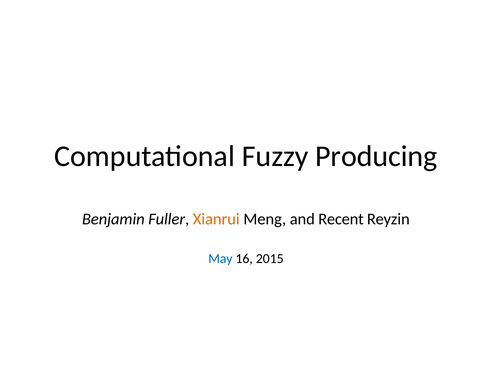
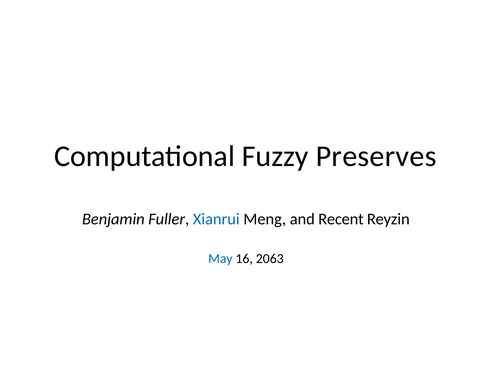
Producing: Producing -> Preserves
Xianrui colour: orange -> blue
2015: 2015 -> 2063
